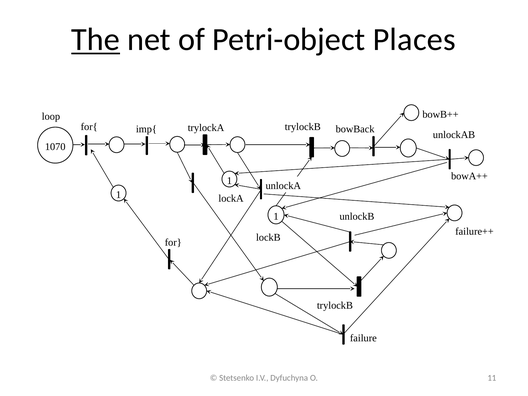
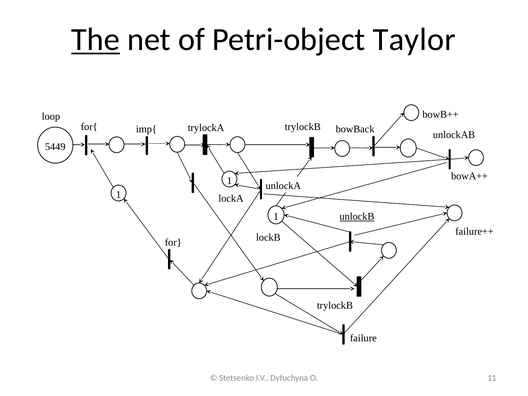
Places: Places -> Taylor
1070: 1070 -> 5449
unlockB underline: none -> present
